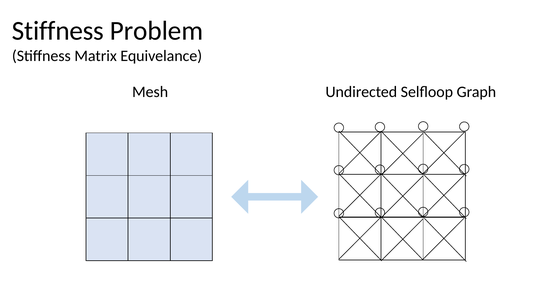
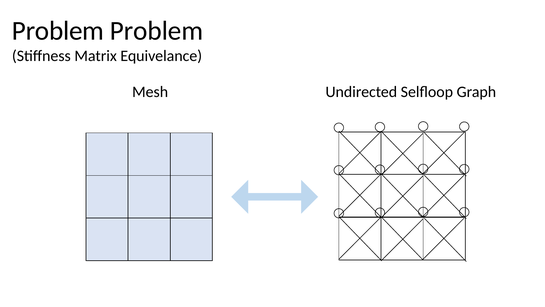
Stiffness at (58, 31): Stiffness -> Problem
